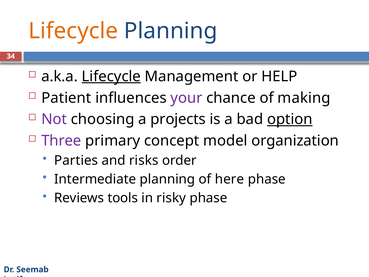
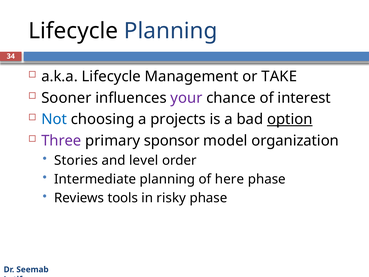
Lifecycle at (73, 31) colour: orange -> black
Lifecycle at (111, 76) underline: present -> none
HELP: HELP -> TAKE
Patient: Patient -> Sooner
making: making -> interest
Not colour: purple -> blue
concept: concept -> sponsor
Parties: Parties -> Stories
risks: risks -> level
